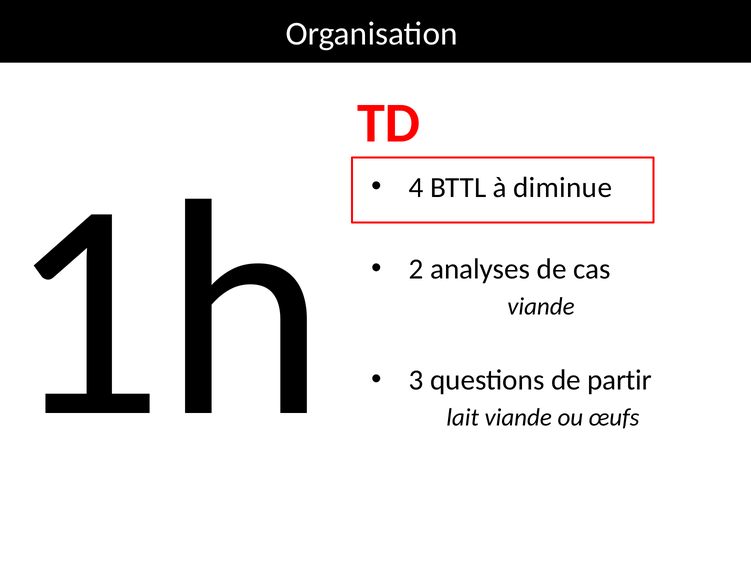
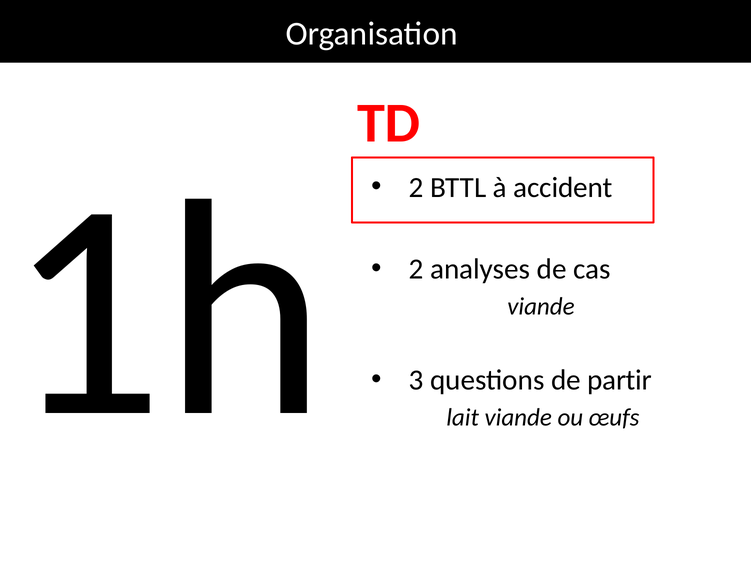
4 at (416, 188): 4 -> 2
diminue: diminue -> accident
